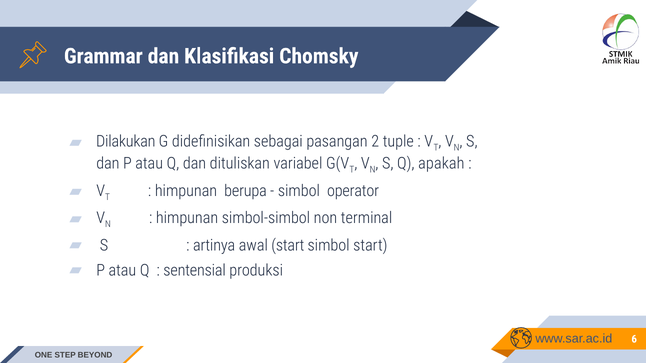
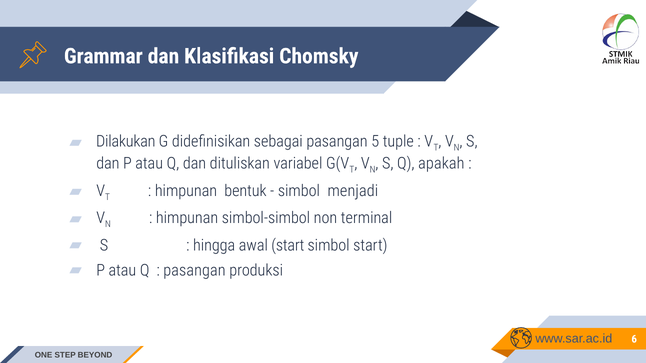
2: 2 -> 5
berupa: berupa -> bentuk
operator: operator -> menjadi
artinya: artinya -> hingga
sentensial at (195, 271): sentensial -> pasangan
